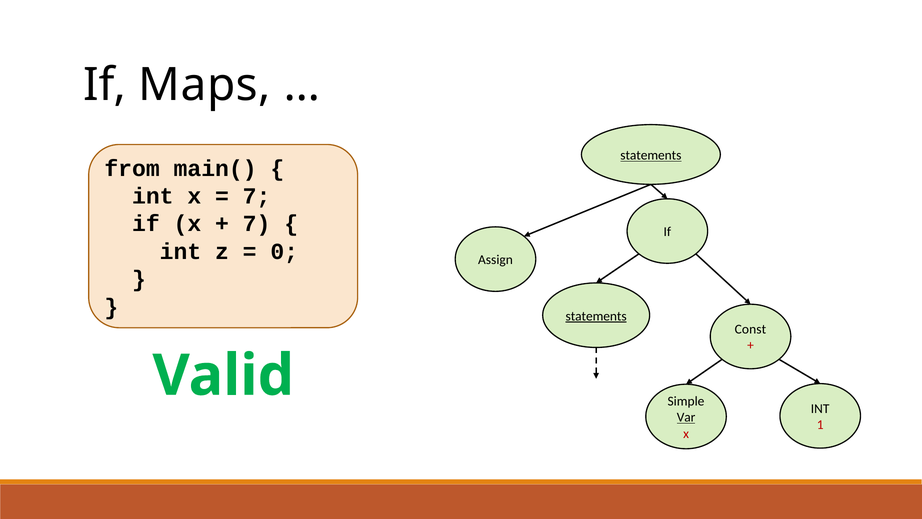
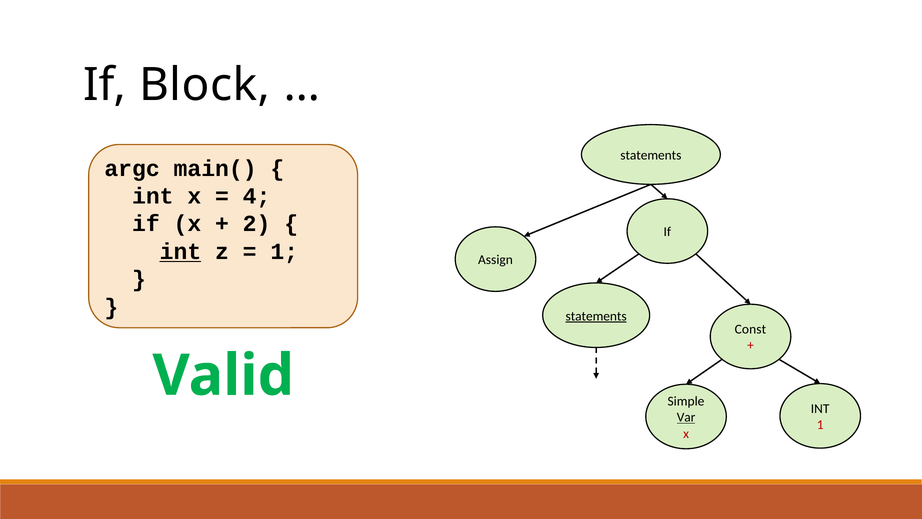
Maps: Maps -> Block
statements at (651, 155) underline: present -> none
from: from -> argc
7 at (257, 196): 7 -> 4
7 at (257, 224): 7 -> 2
int at (180, 251) underline: none -> present
0 at (284, 251): 0 -> 1
